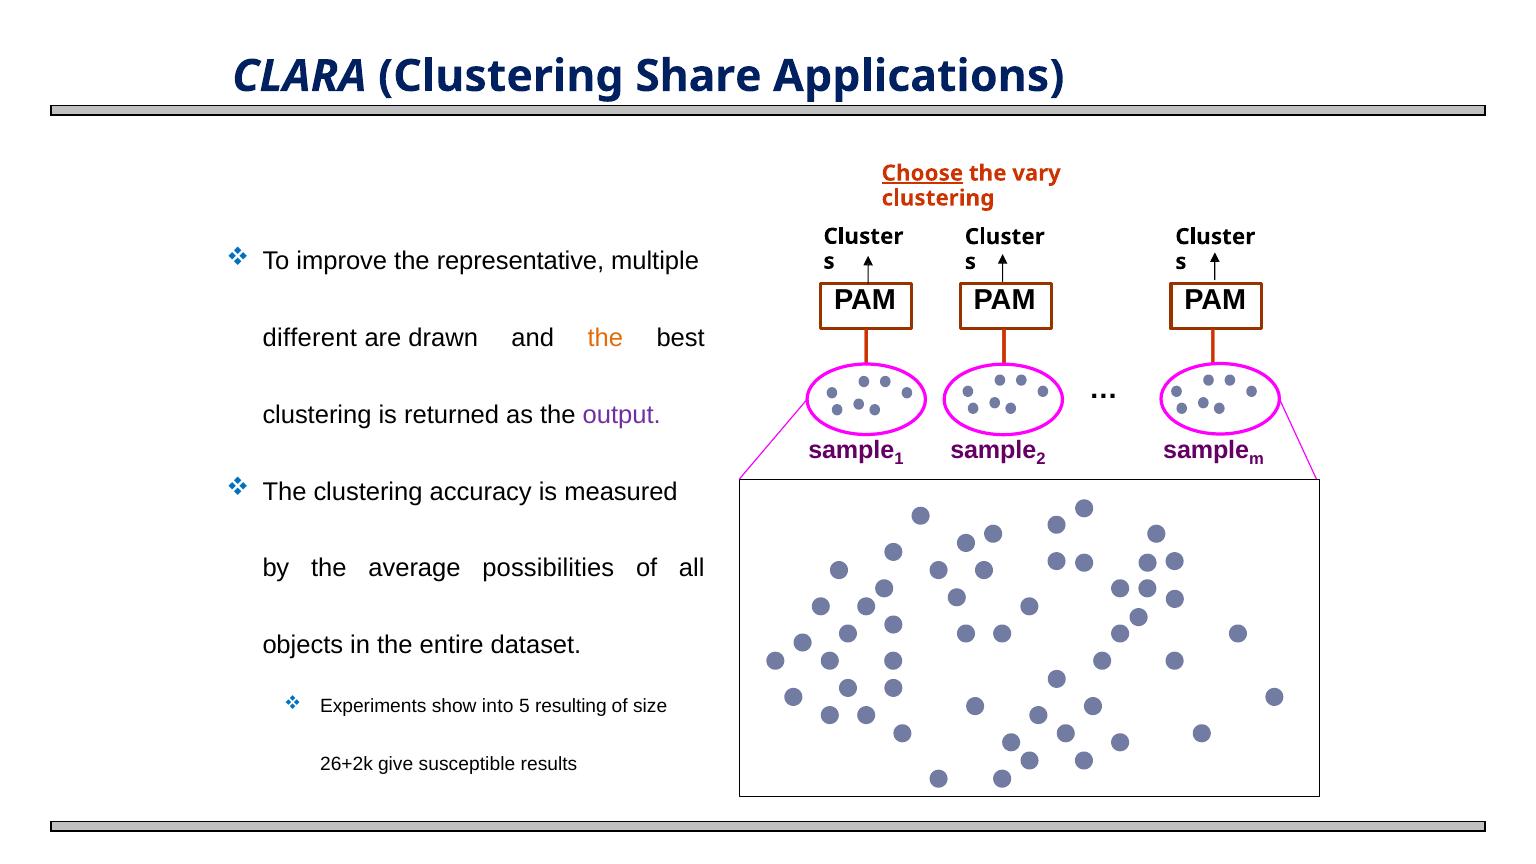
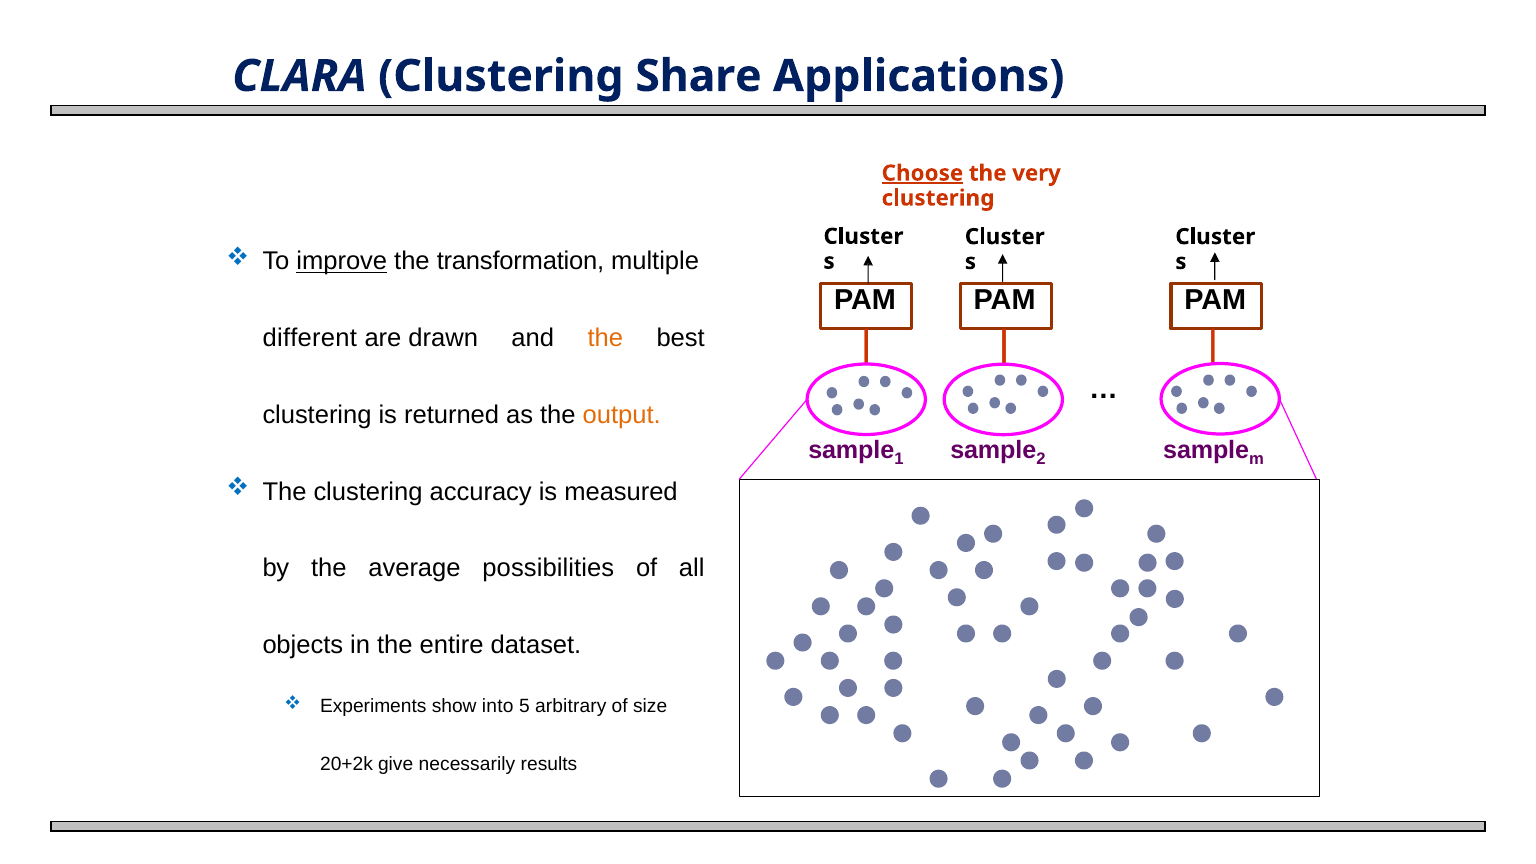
vary: vary -> very
improve underline: none -> present
representative: representative -> transformation
output colour: purple -> orange
resulting: resulting -> arbitrary
26+2k: 26+2k -> 20+2k
susceptible: susceptible -> necessarily
